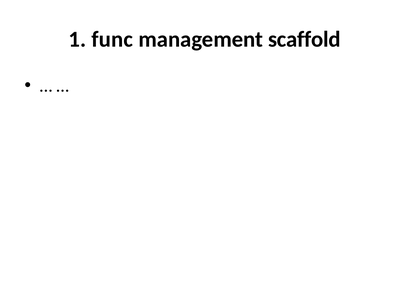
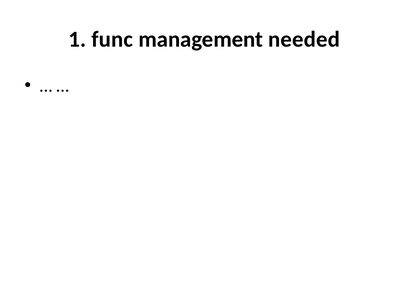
scaffold: scaffold -> needed
